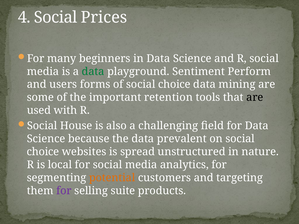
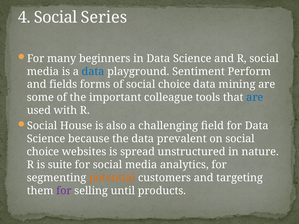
Prices: Prices -> Series
data at (93, 72) colour: green -> blue
users: users -> fields
retention: retention -> colleague
are at (255, 98) colour: black -> blue
local: local -> suite
suite: suite -> until
